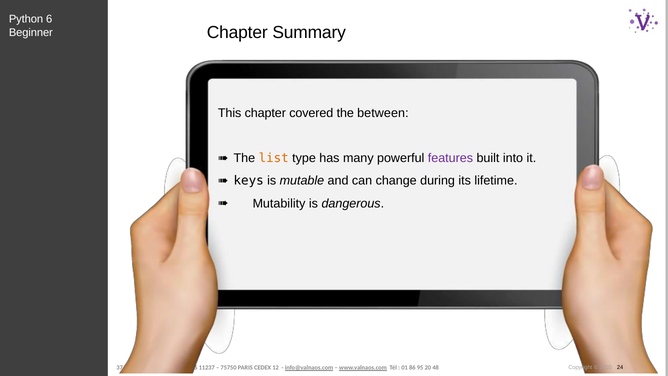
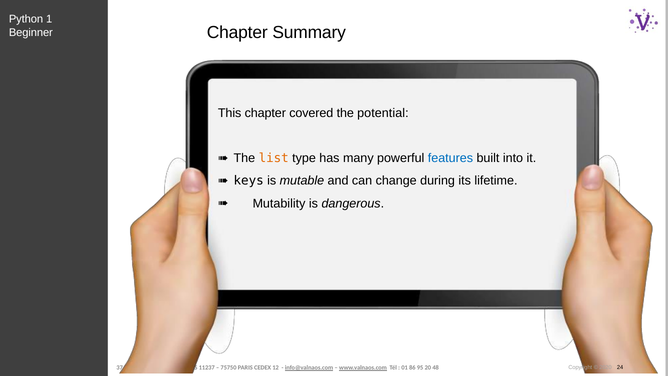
6: 6 -> 1
between: between -> potential
features colour: purple -> blue
